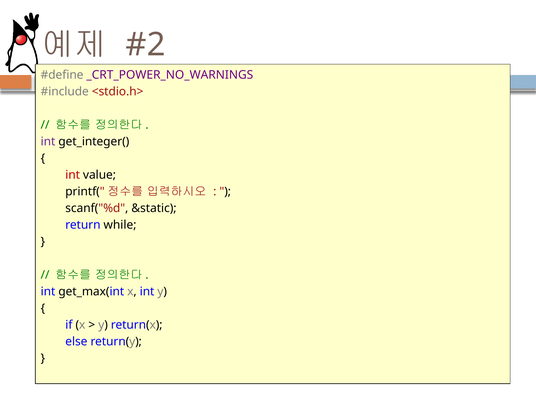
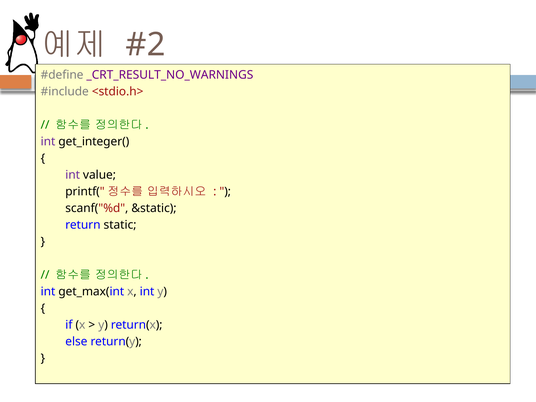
_CRT_POWER_NO_WARNINGS: _CRT_POWER_NO_WARNINGS -> _CRT_RESULT_NO_WARNINGS
int at (73, 175) colour: red -> purple
while: while -> static
